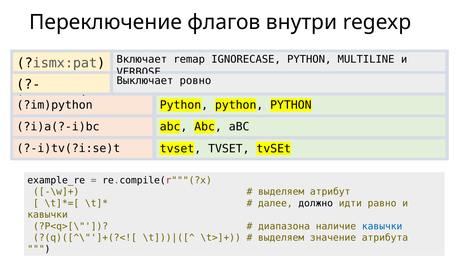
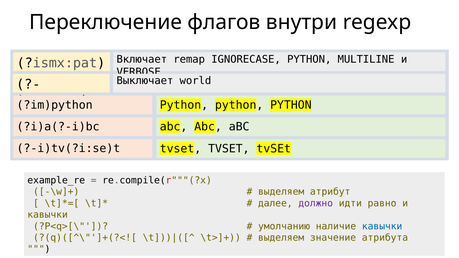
ровно: ровно -> world
должно colour: black -> purple
диапазона: диапазона -> умолчанию
